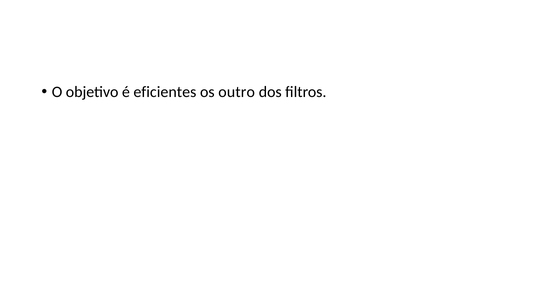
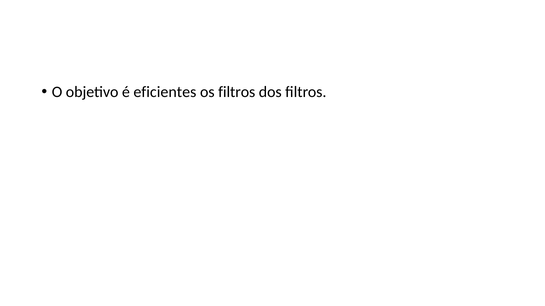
os outro: outro -> filtros
